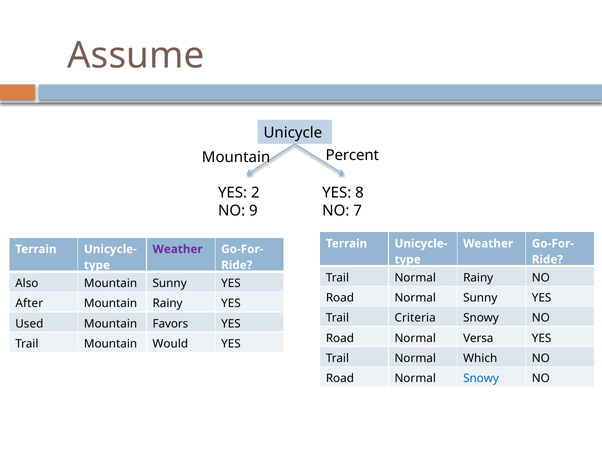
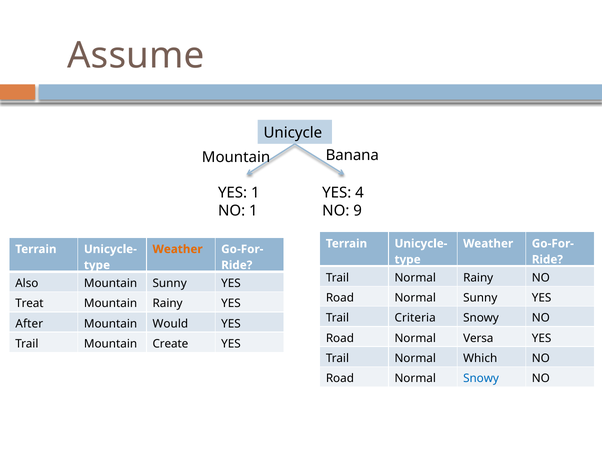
Percent: Percent -> Banana
YES 2: 2 -> 1
8: 8 -> 4
NO 9: 9 -> 1
7: 7 -> 9
Weather at (178, 249) colour: purple -> orange
After: After -> Treat
Used: Used -> After
Favors: Favors -> Would
Would: Would -> Create
